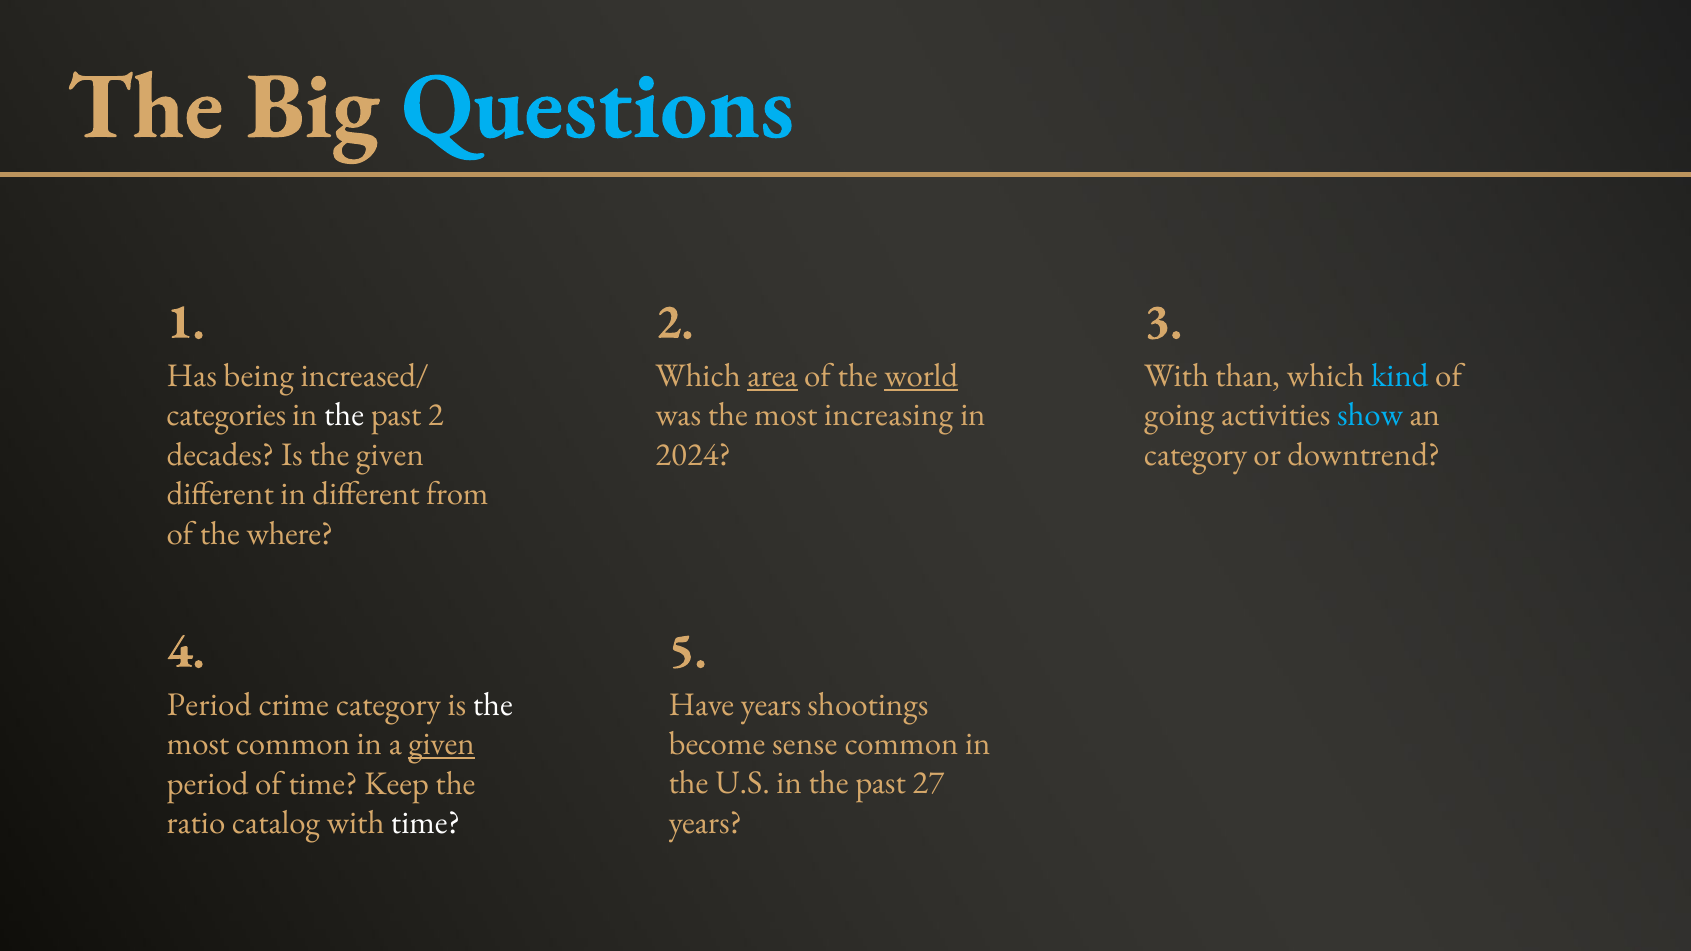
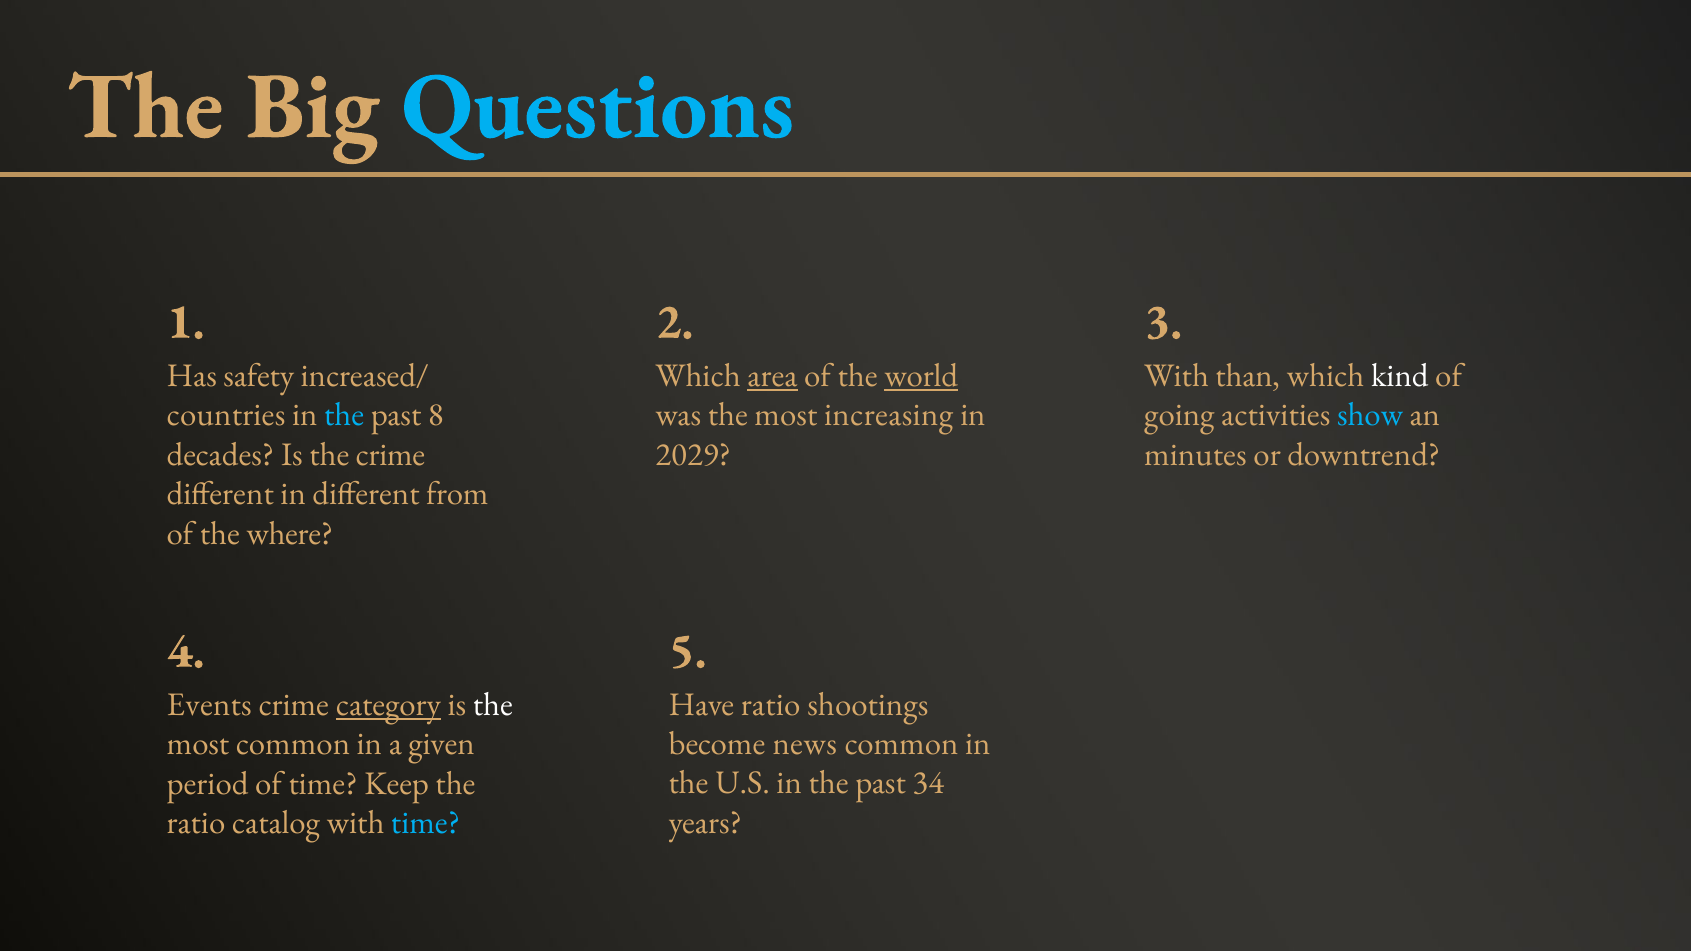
being: being -> safety
kind colour: light blue -> white
categories: categories -> countries
the at (344, 415) colour: white -> light blue
past 2: 2 -> 8
the given: given -> crime
2024: 2024 -> 2029
category at (1196, 455): category -> minutes
Have years: years -> ratio
Period at (209, 705): Period -> Events
category at (388, 705) underline: none -> present
sense: sense -> news
given at (442, 744) underline: present -> none
27: 27 -> 34
time at (426, 823) colour: white -> light blue
